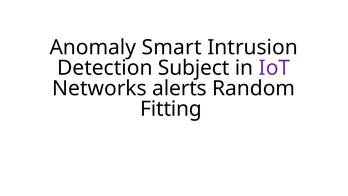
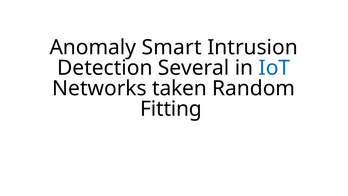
Subject: Subject -> Several
IoT colour: purple -> blue
alerts: alerts -> taken
